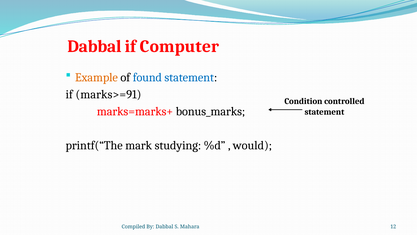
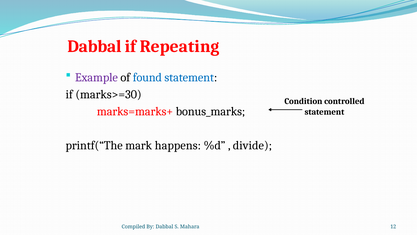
Computer: Computer -> Repeating
Example colour: orange -> purple
marks>=91: marks>=91 -> marks>=30
studying: studying -> happens
would: would -> divide
